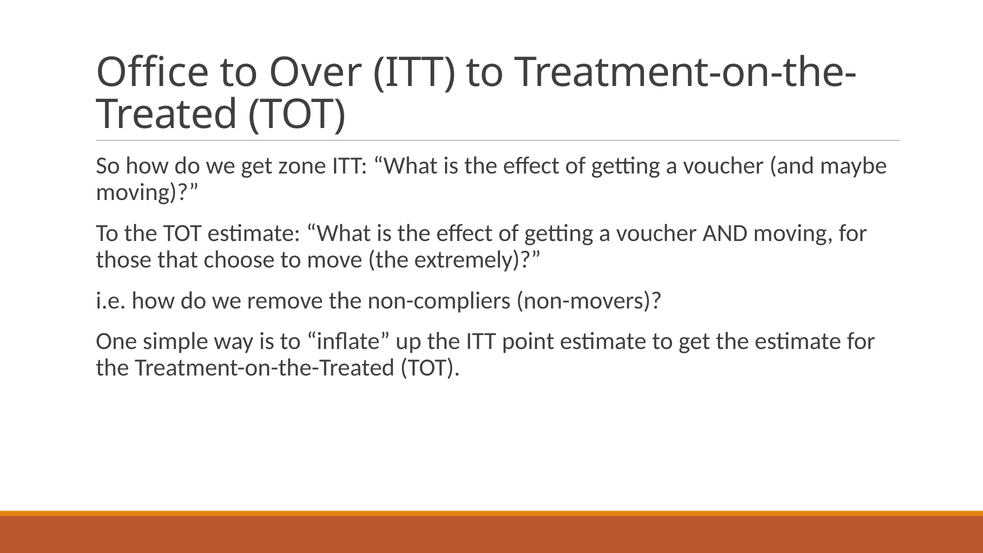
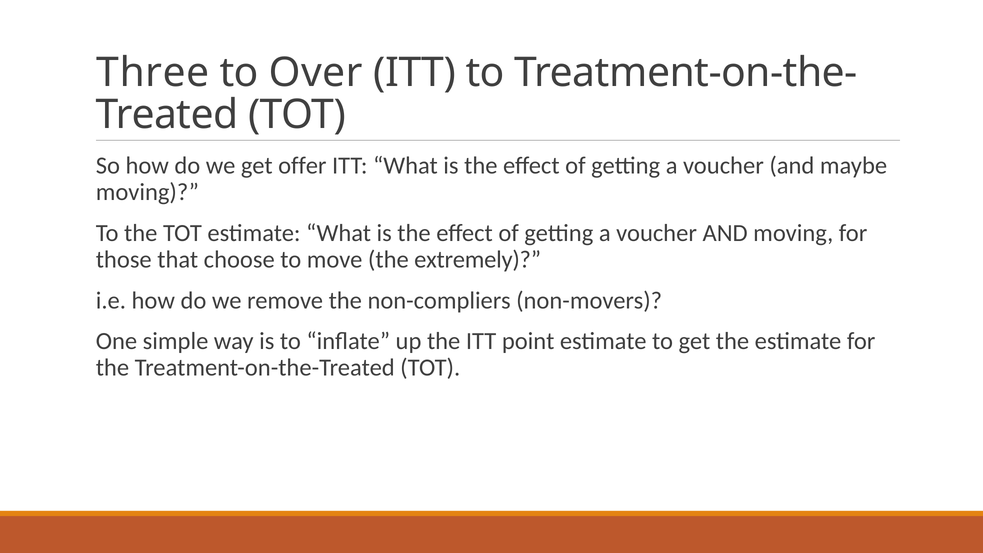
Office: Office -> Three
zone: zone -> offer
